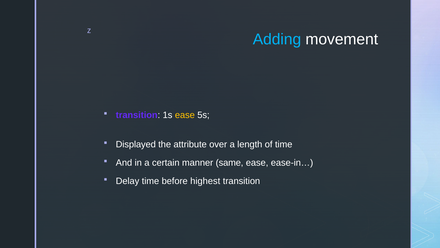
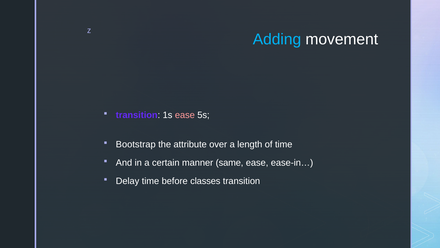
ease at (185, 115) colour: yellow -> pink
Displayed: Displayed -> Bootstrap
highest: highest -> classes
